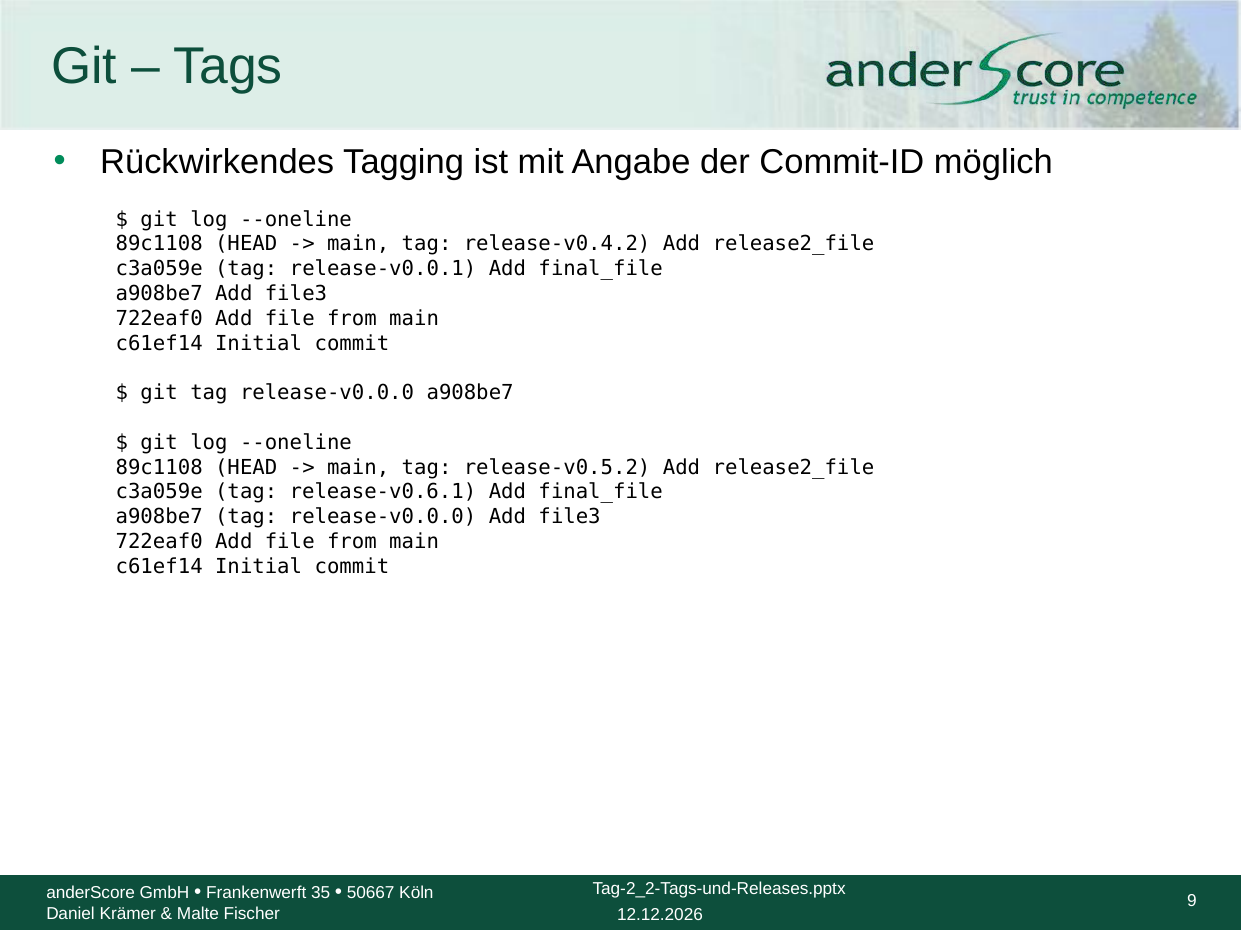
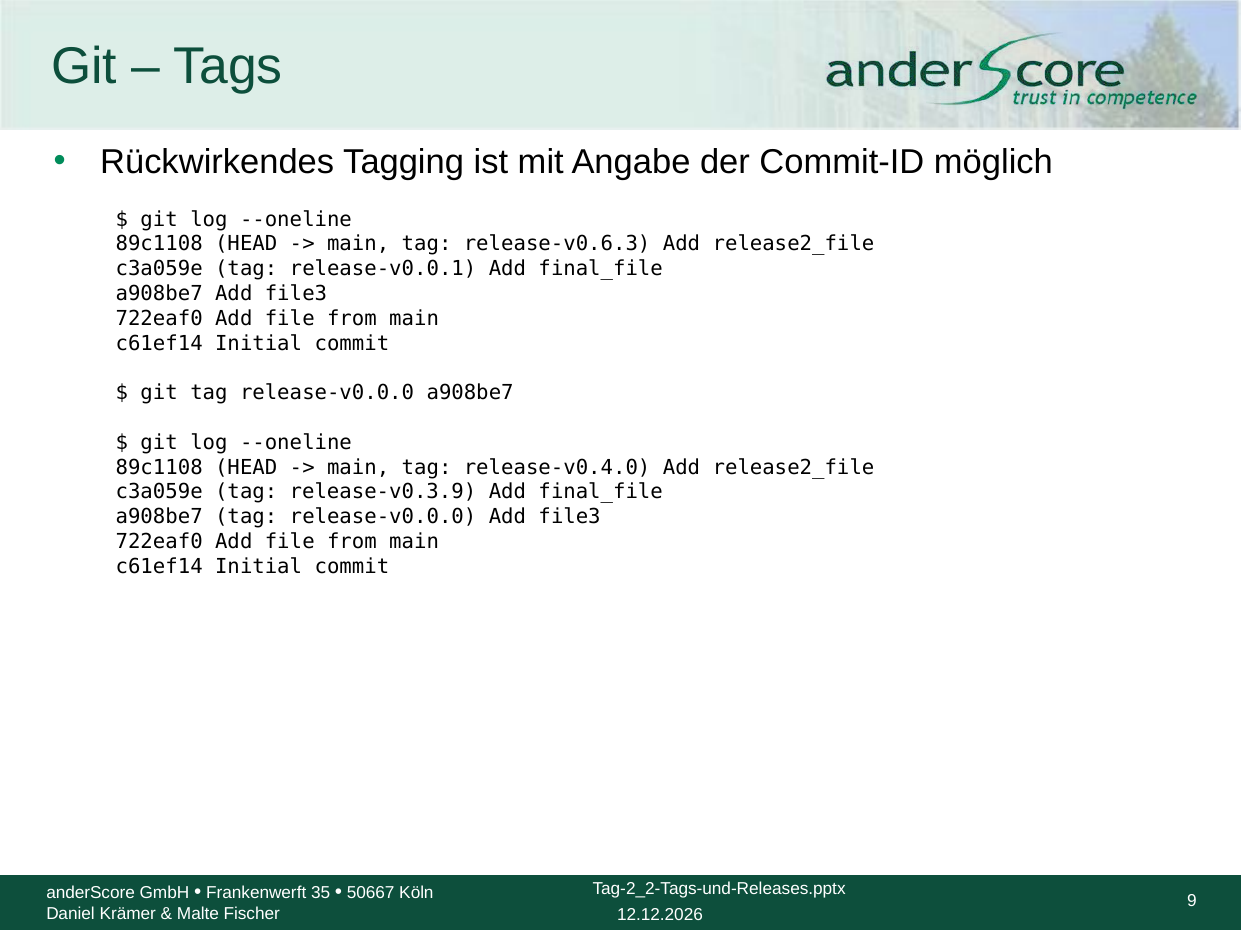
release-v0.4.2: release-v0.4.2 -> release-v0.6.3
release-v0.5.2: release-v0.5.2 -> release-v0.4.0
release-v0.6.1: release-v0.6.1 -> release-v0.3.9
